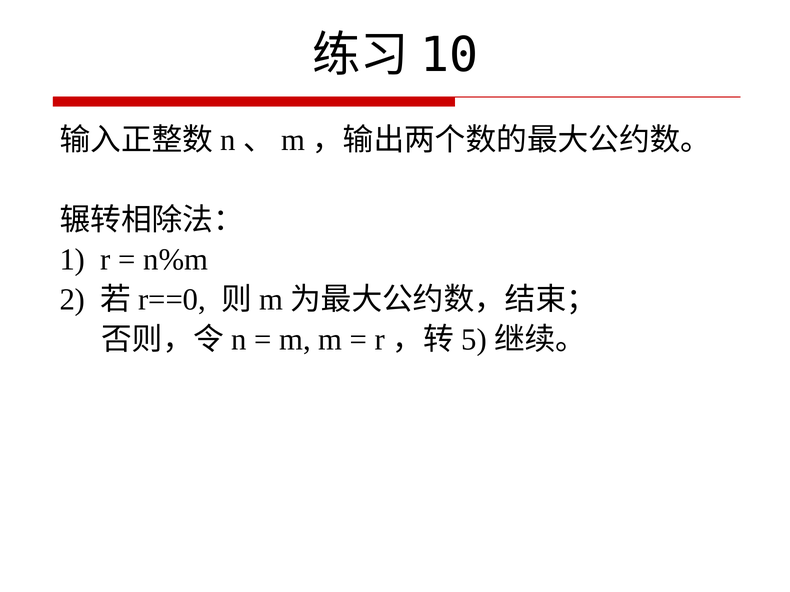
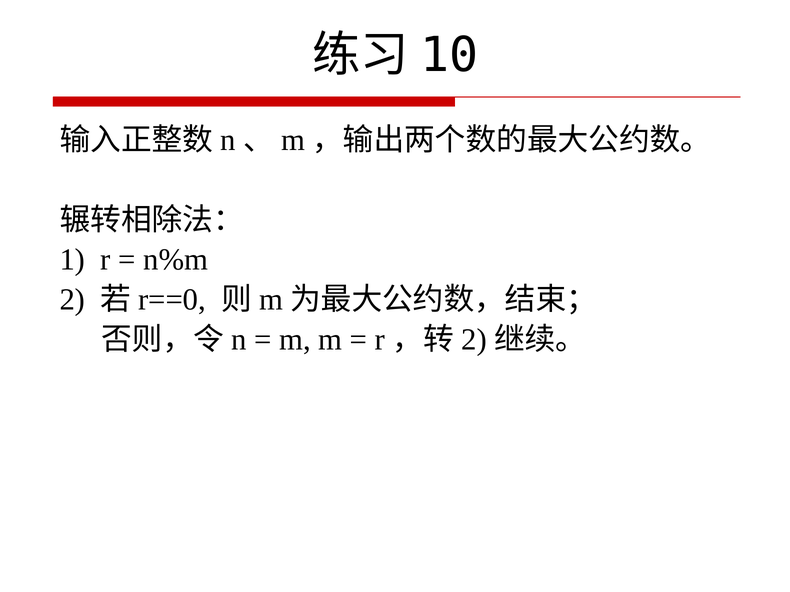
5 at (474, 340): 5 -> 2
